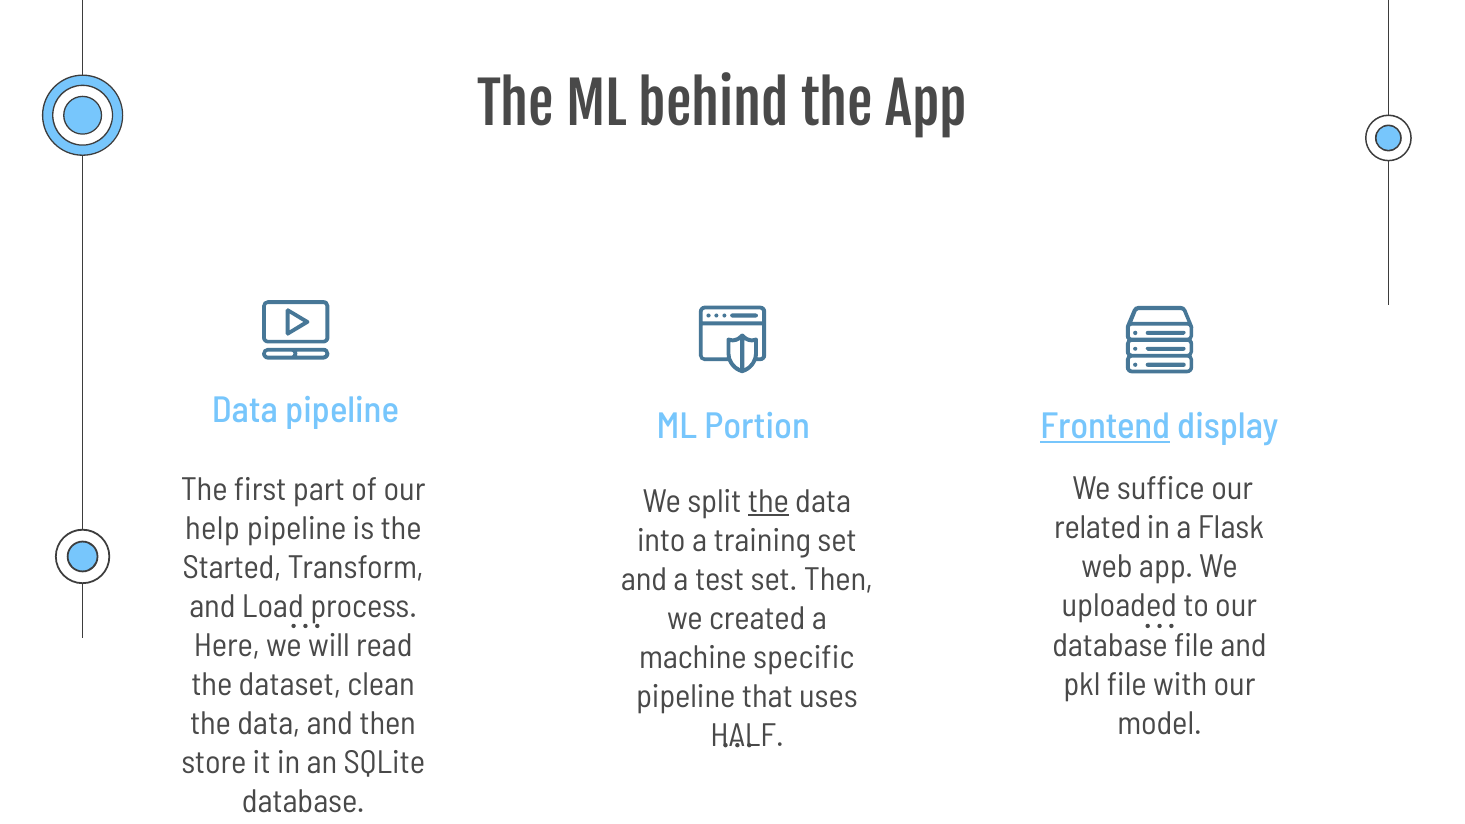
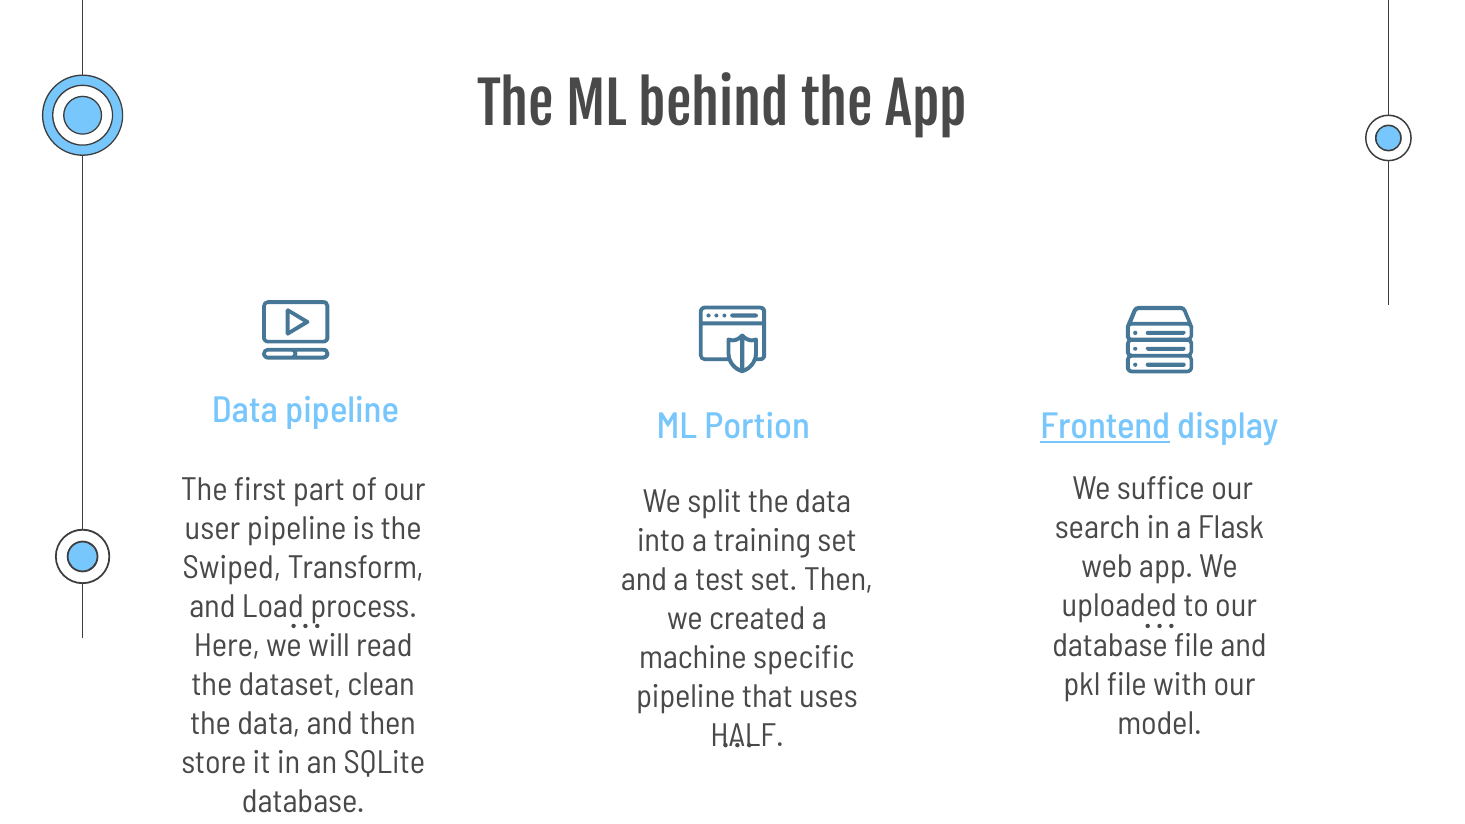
the at (768, 501) underline: present -> none
related: related -> search
help: help -> user
Started: Started -> Swiped
